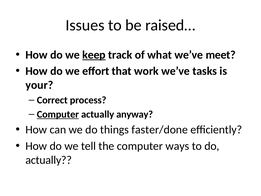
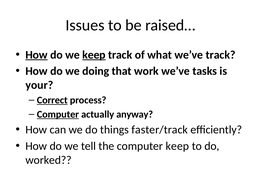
How at (37, 55) underline: none -> present
we’ve meet: meet -> track
effort: effort -> doing
Correct underline: none -> present
faster/done: faster/done -> faster/track
computer ways: ways -> keep
actually at (49, 160): actually -> worked
